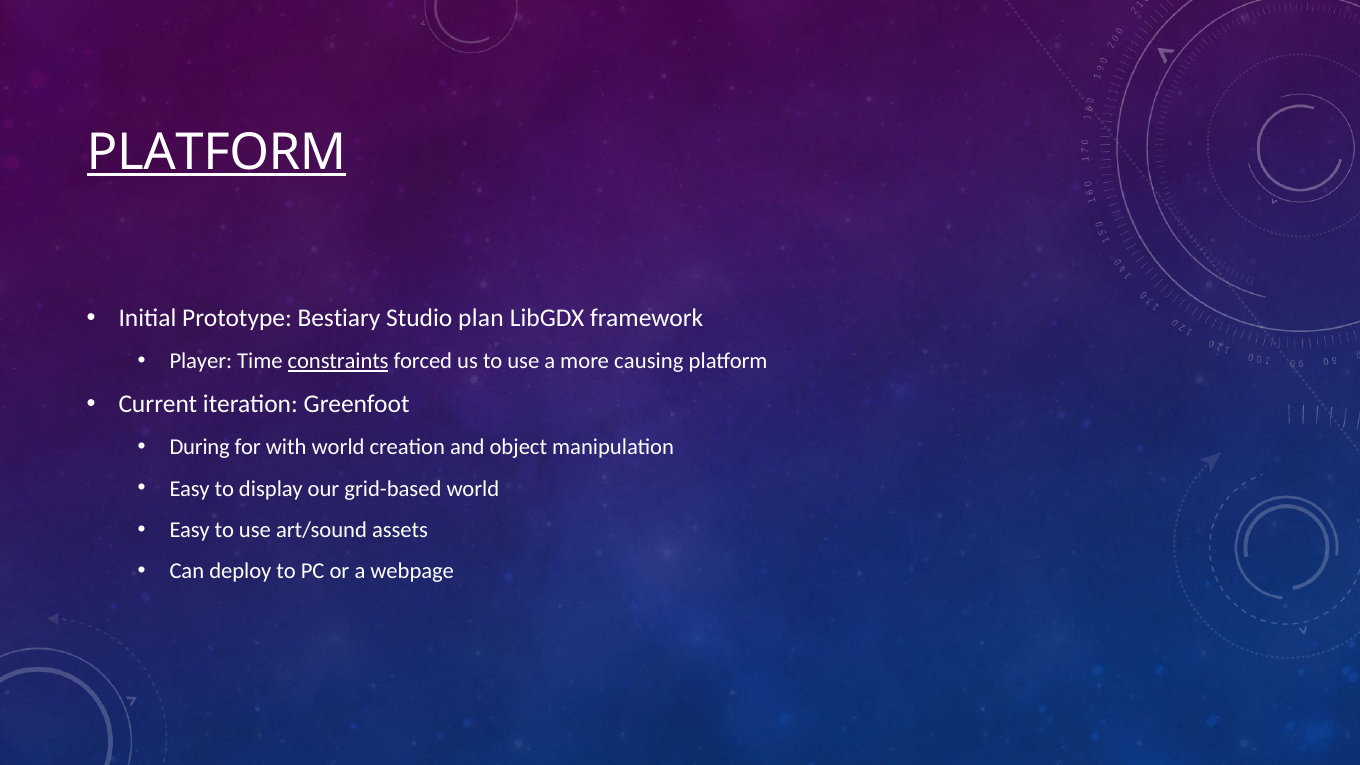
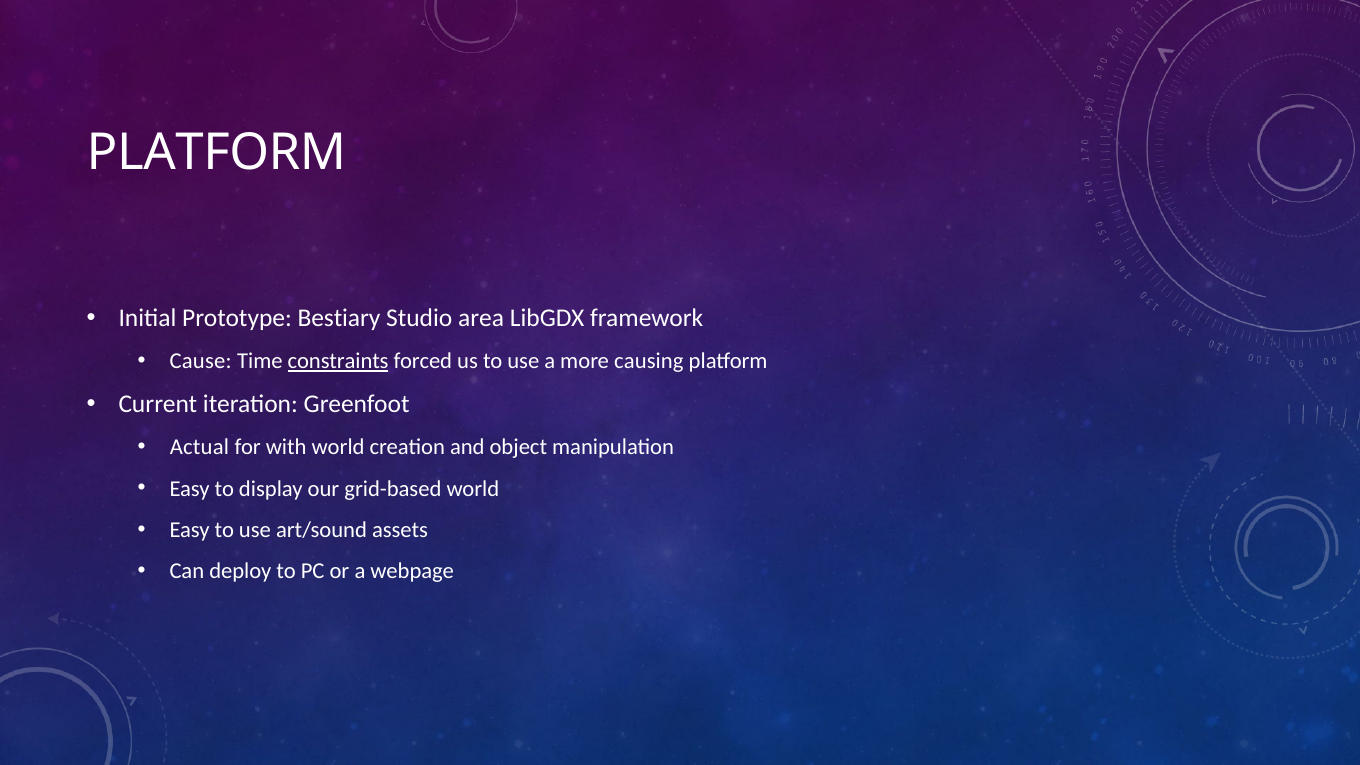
PLATFORM at (216, 153) underline: present -> none
plan: plan -> area
Player: Player -> Cause
During: During -> Actual
